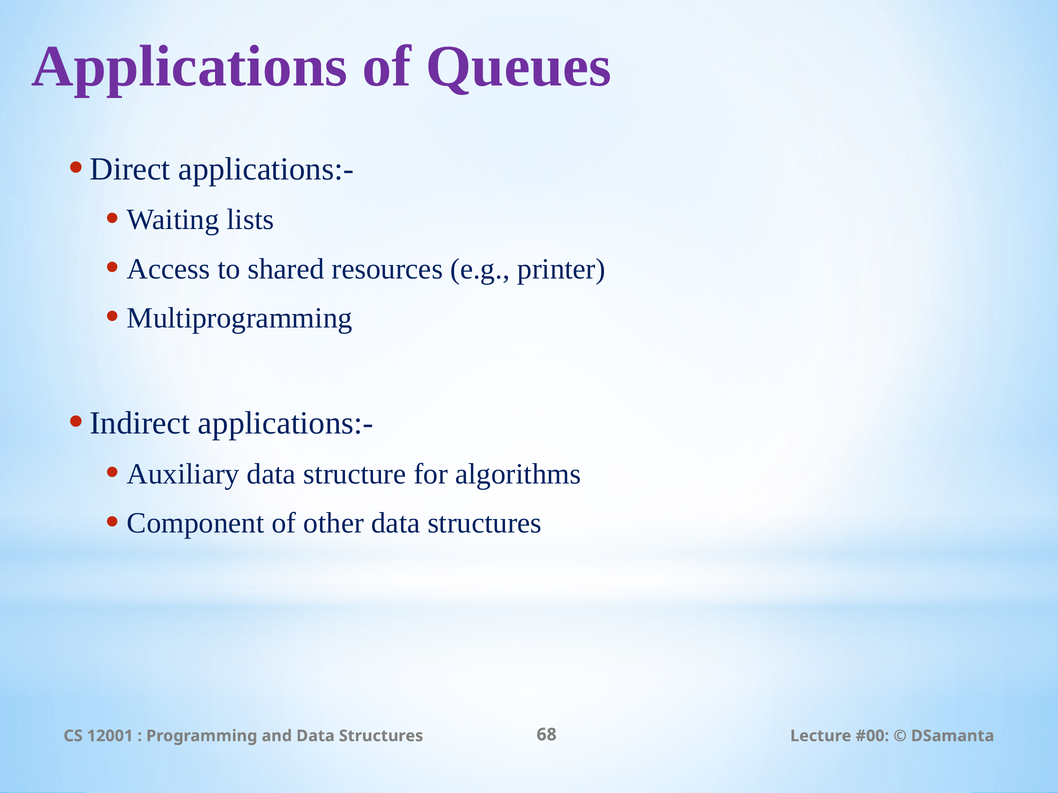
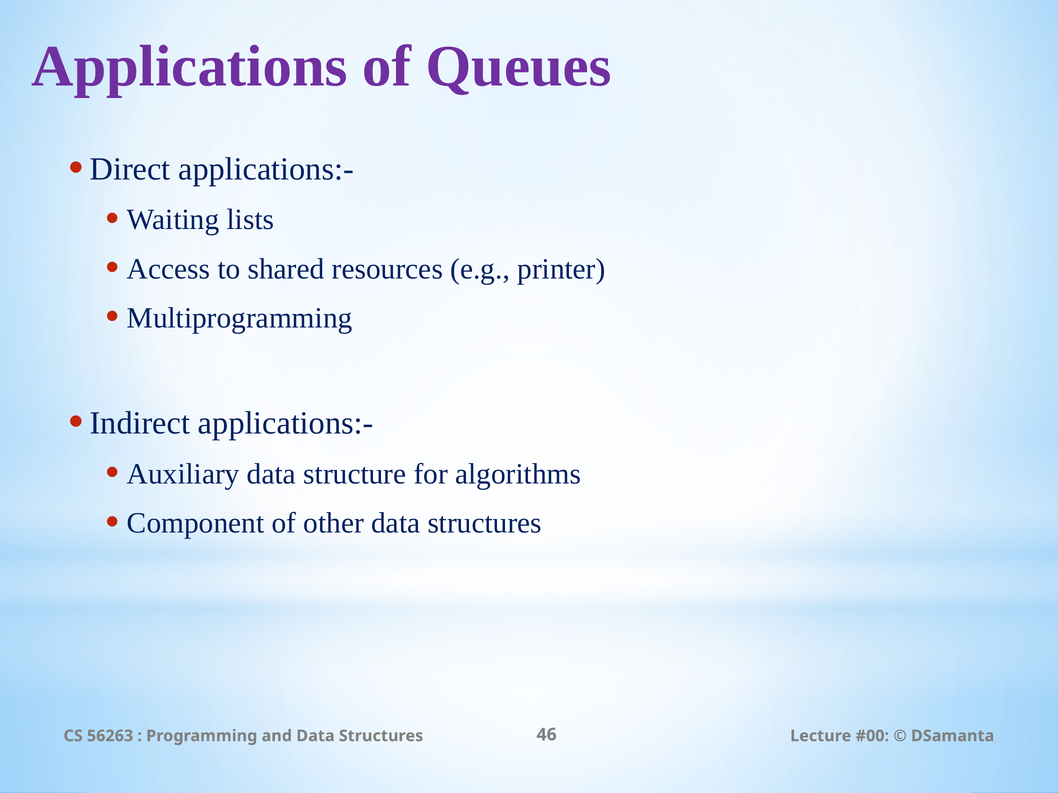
12001: 12001 -> 56263
68: 68 -> 46
